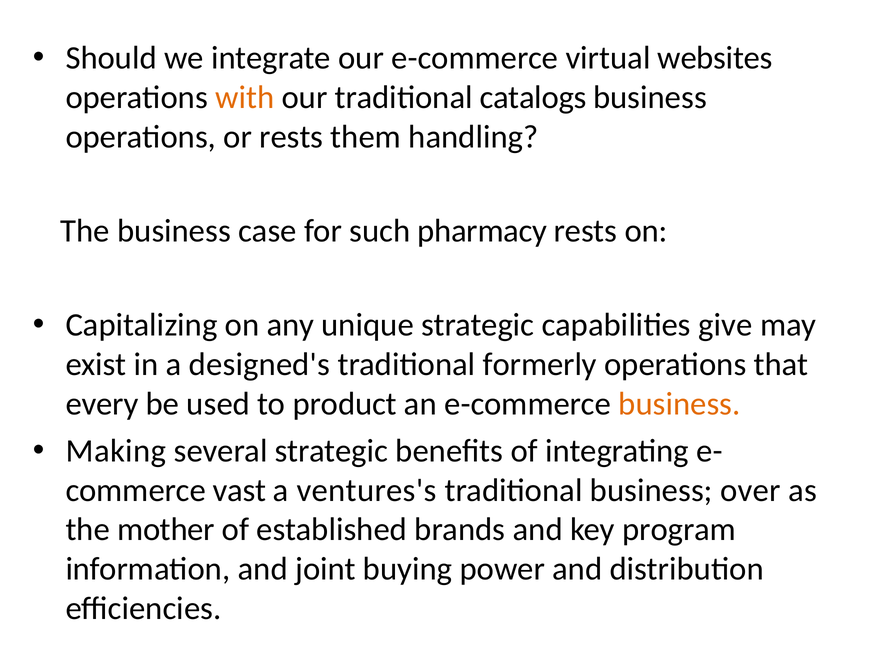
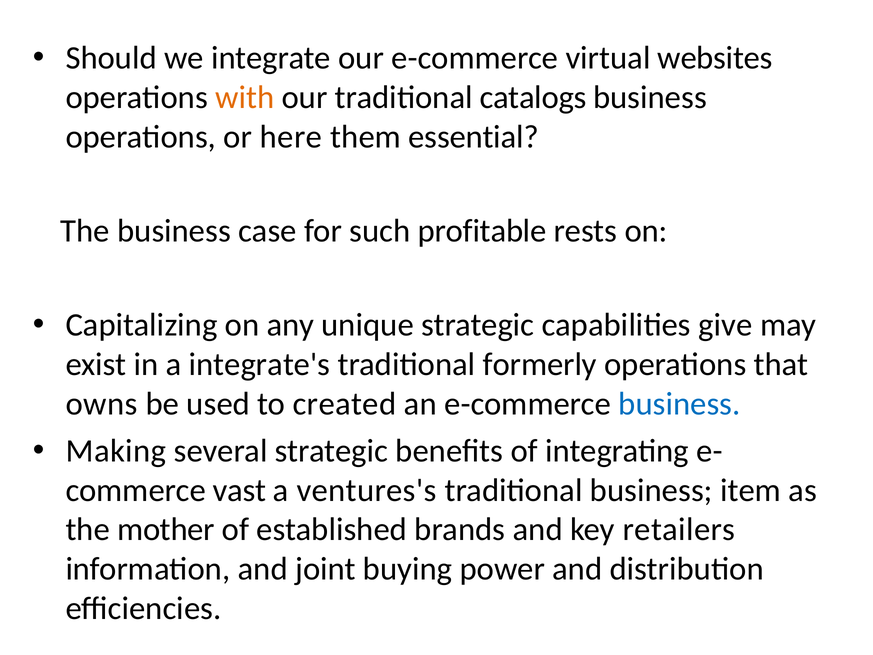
or rests: rests -> here
handling: handling -> essential
pharmacy: pharmacy -> profitable
designed's: designed's -> integrate's
every: every -> owns
product: product -> created
business at (679, 404) colour: orange -> blue
over: over -> item
program: program -> retailers
